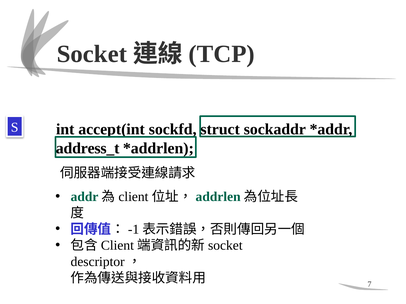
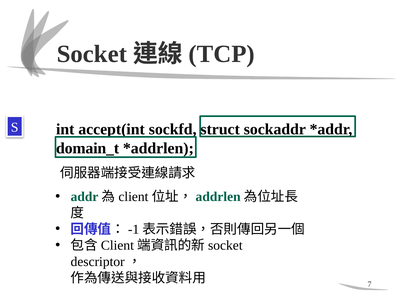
address_t: address_t -> domain_t
